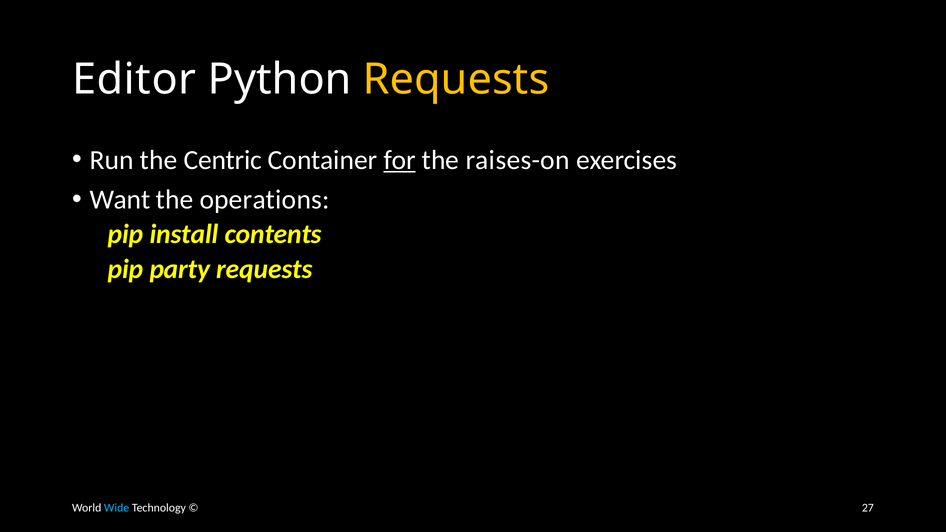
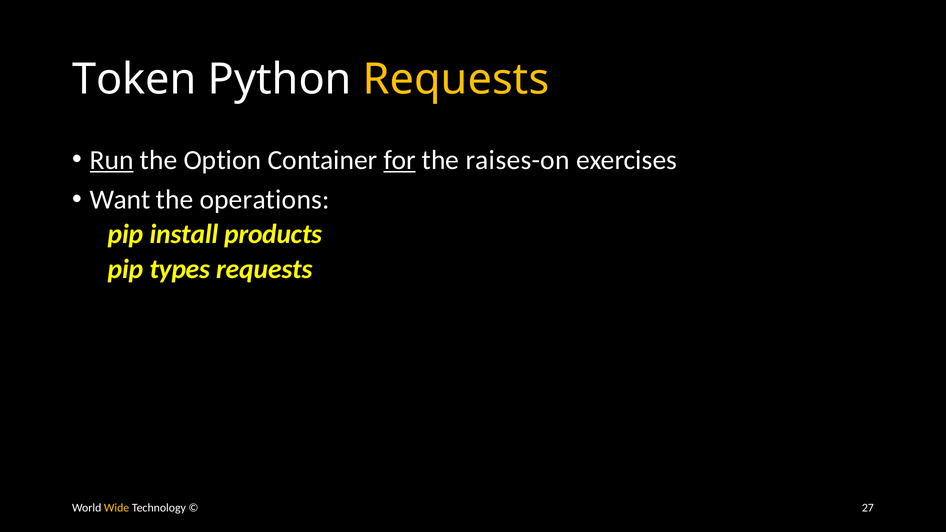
Editor: Editor -> Token
Run underline: none -> present
Centric: Centric -> Option
contents: contents -> products
party: party -> types
Wide colour: light blue -> yellow
